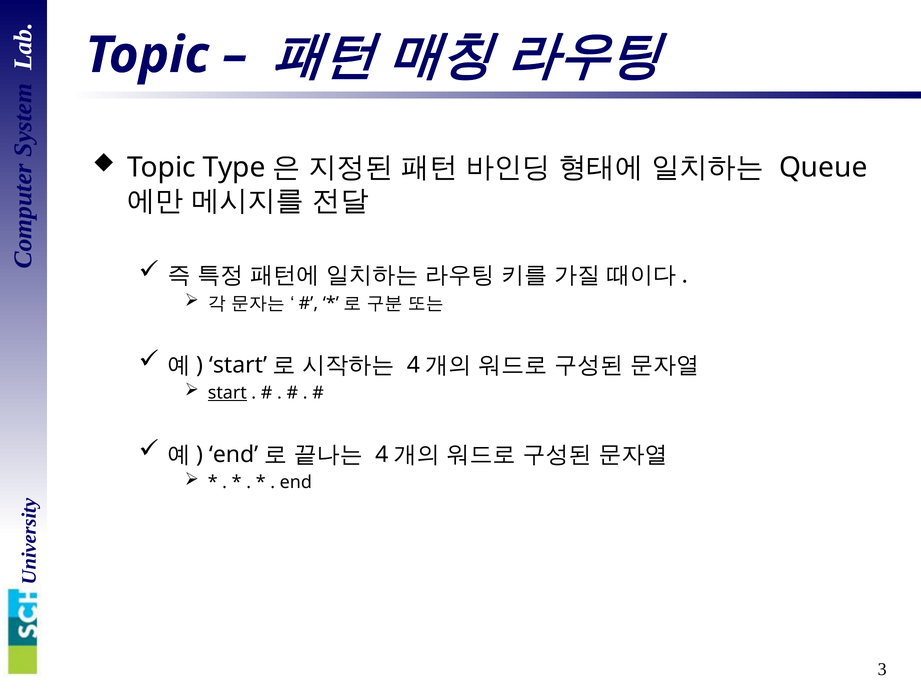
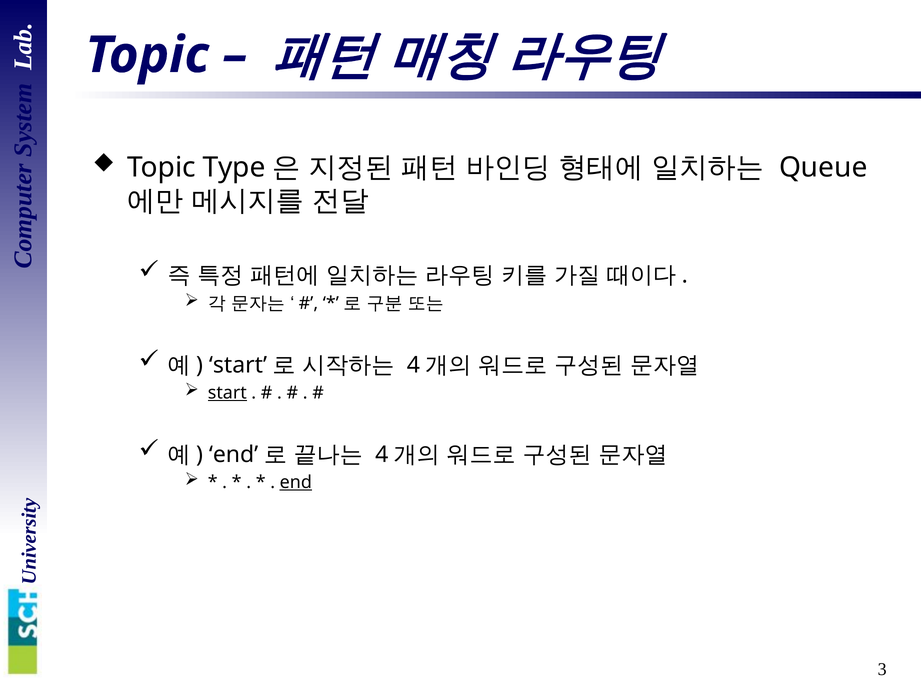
end underline: none -> present
